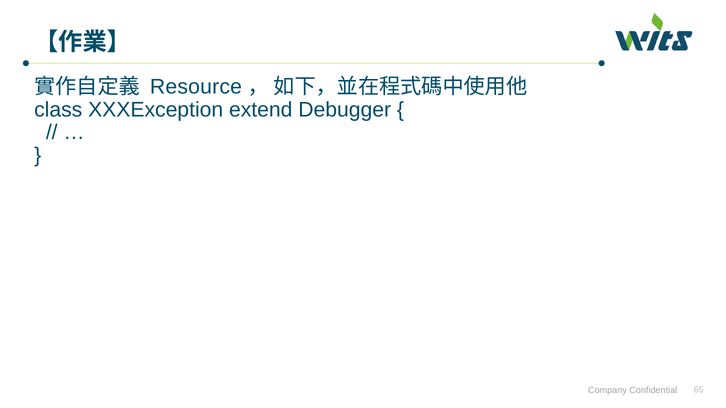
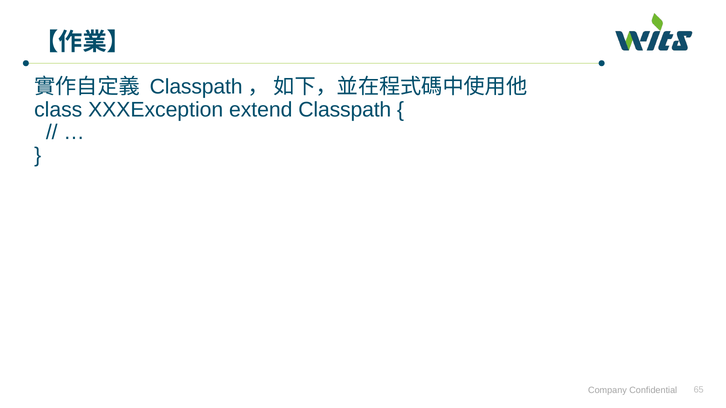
Resource at (196, 87): Resource -> Classpath
extend Debugger: Debugger -> Classpath
